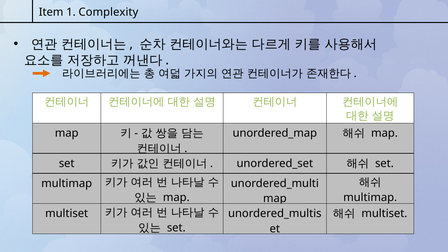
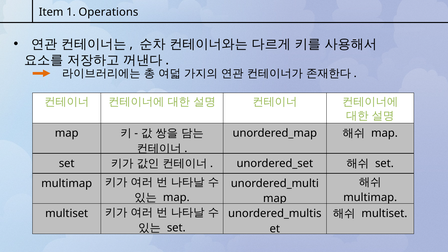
Complexity: Complexity -> Operations
